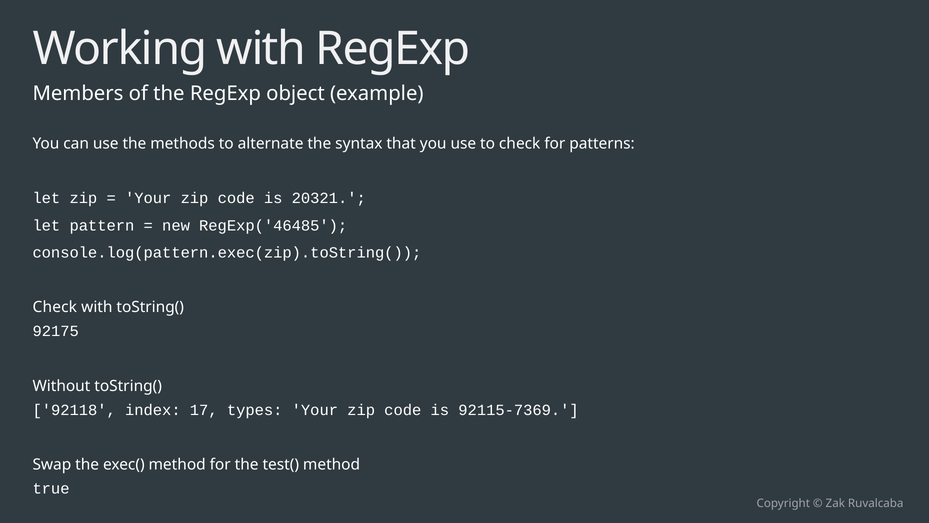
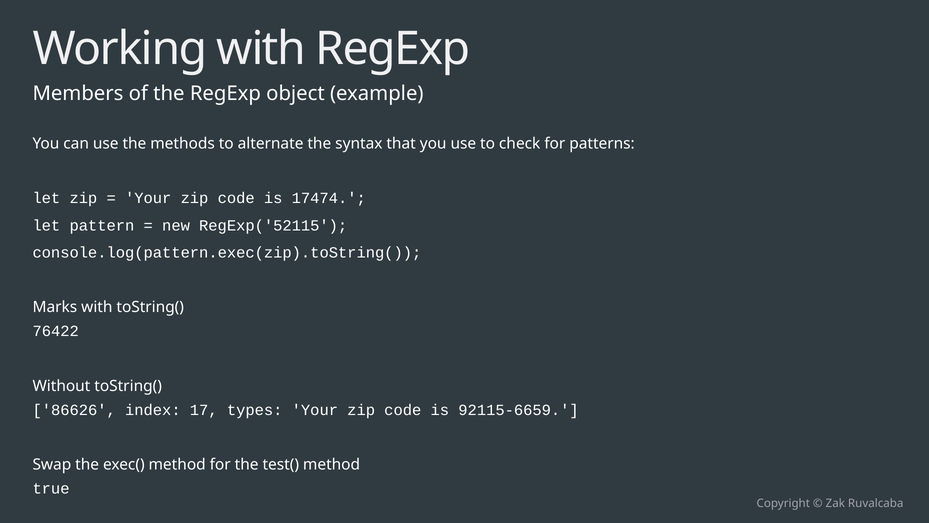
20321: 20321 -> 17474
RegExp('46485: RegExp('46485 -> RegExp('52115
Check at (55, 307): Check -> Marks
92175: 92175 -> 76422
92118: 92118 -> 86626
92115-7369: 92115-7369 -> 92115-6659
